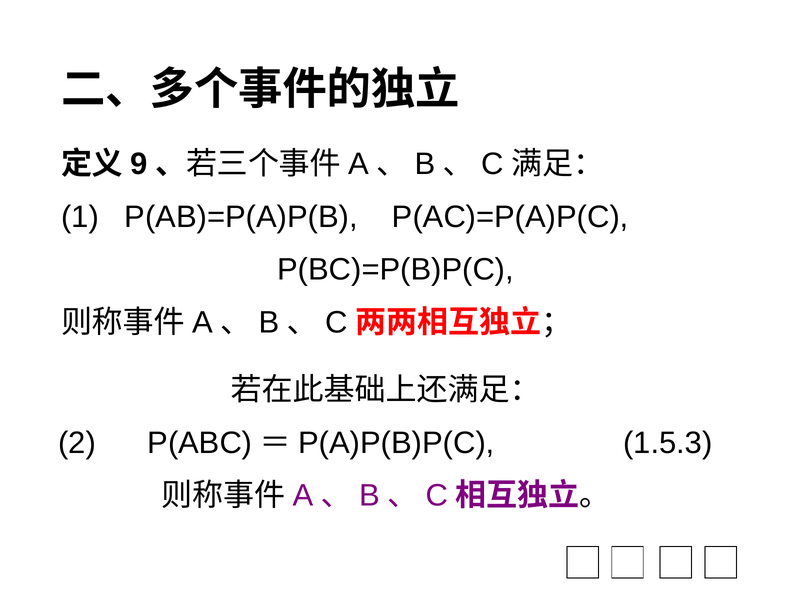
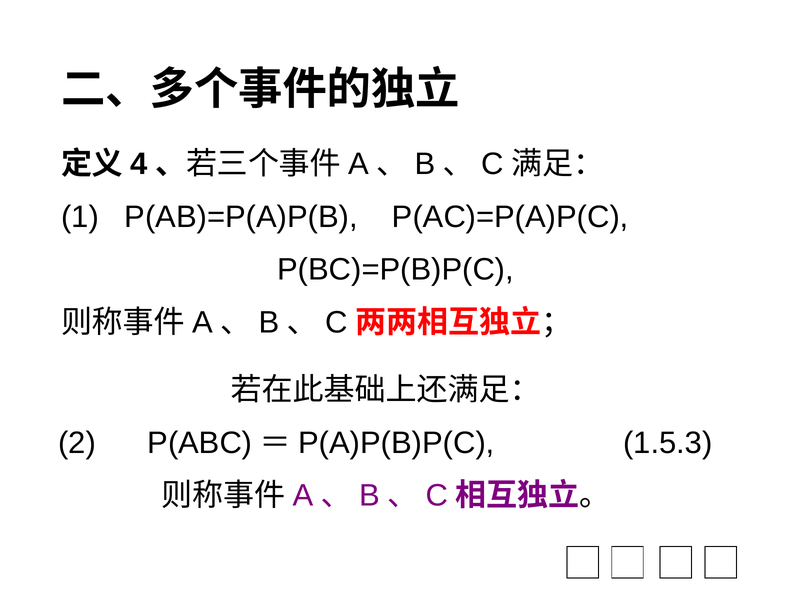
9: 9 -> 4
